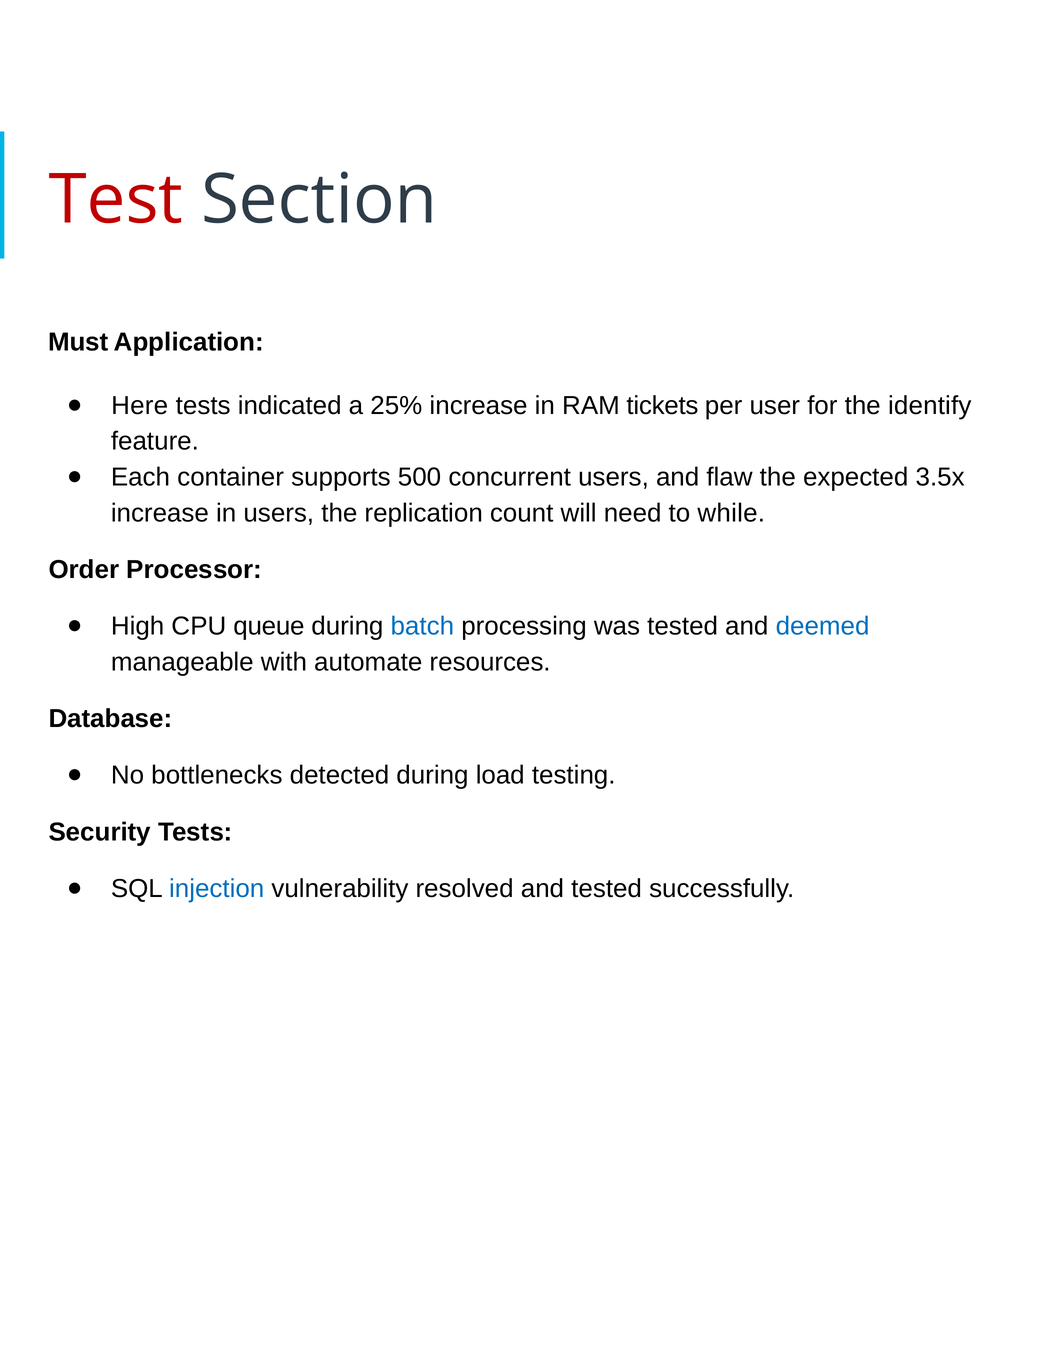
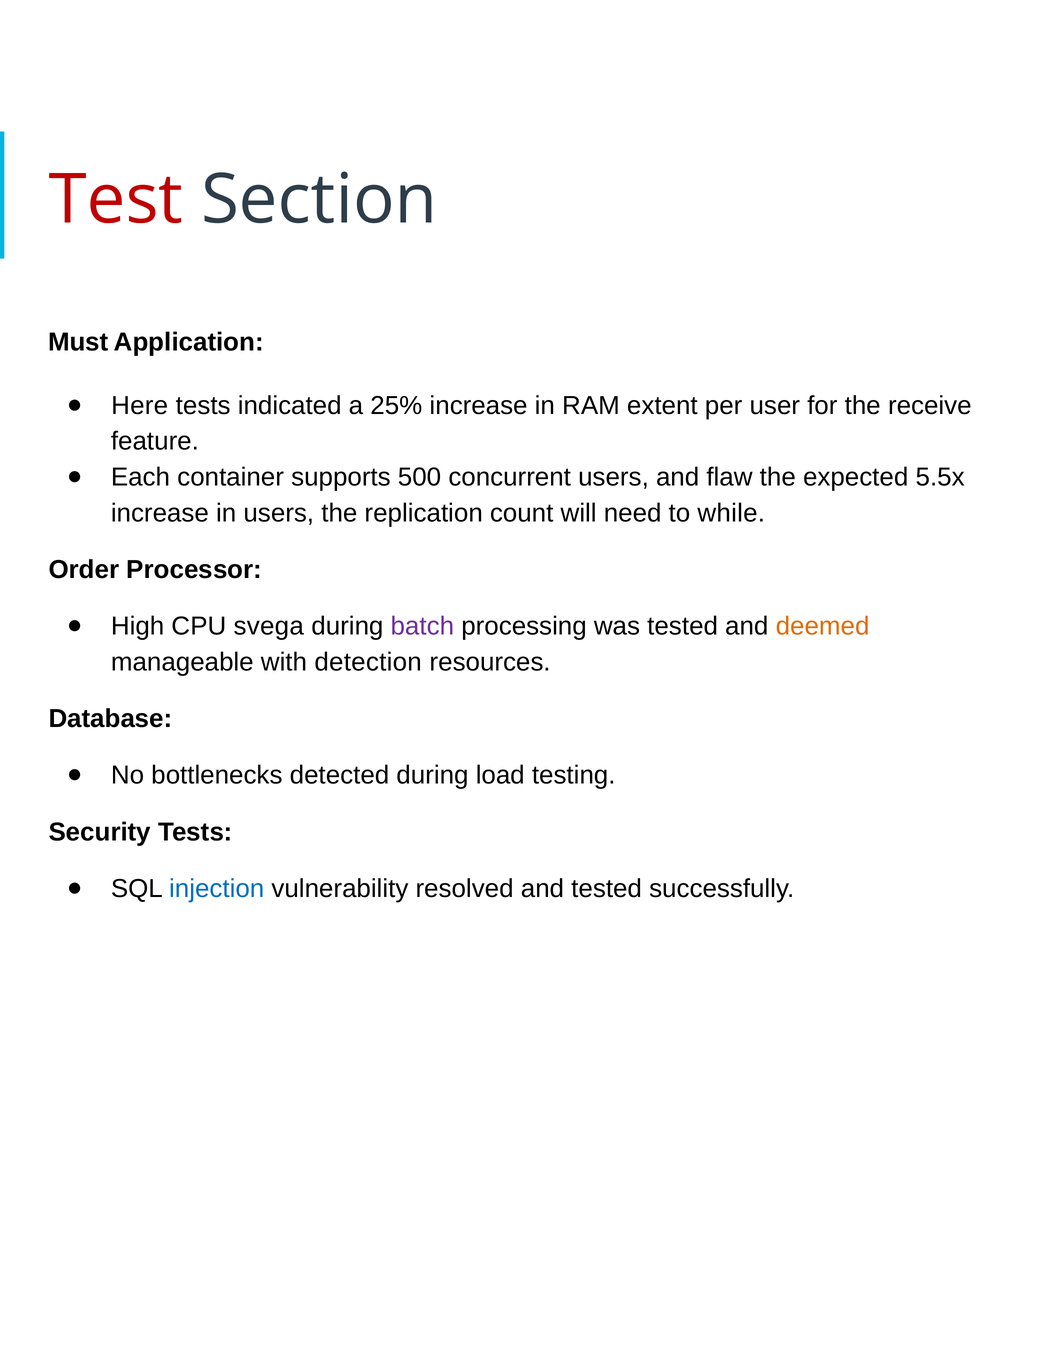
tickets: tickets -> extent
identify: identify -> receive
3.5x: 3.5x -> 5.5x
queue: queue -> svega
batch colour: blue -> purple
deemed colour: blue -> orange
automate: automate -> detection
